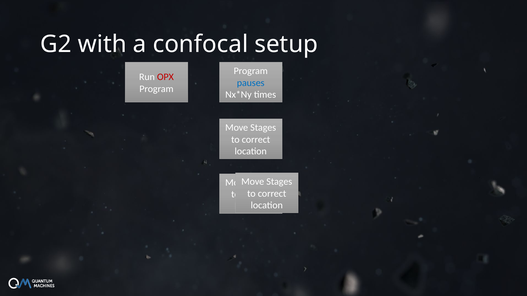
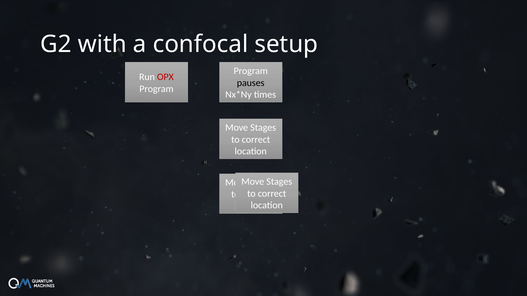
pauses colour: blue -> black
